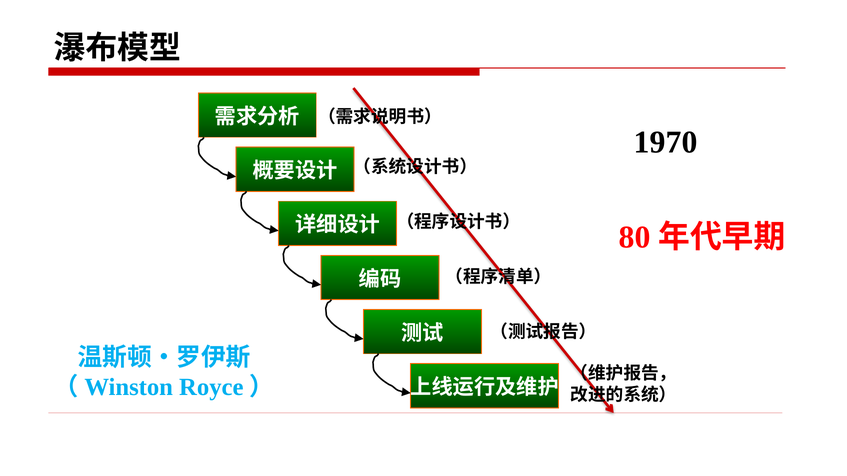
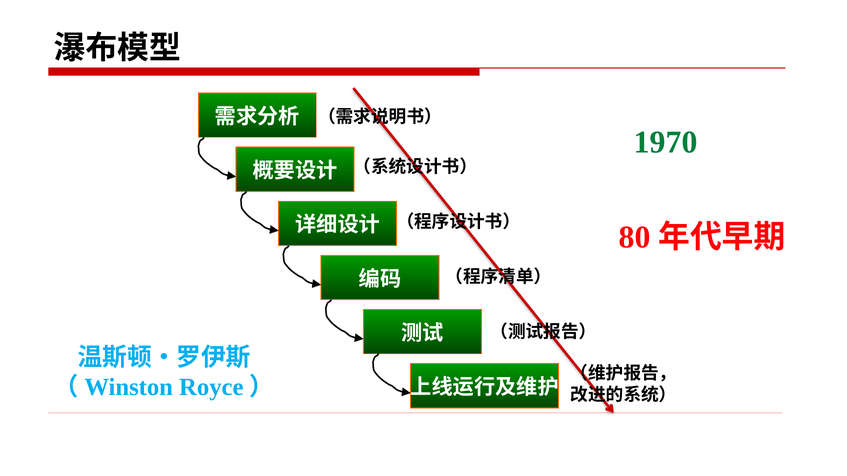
1970 colour: black -> green
